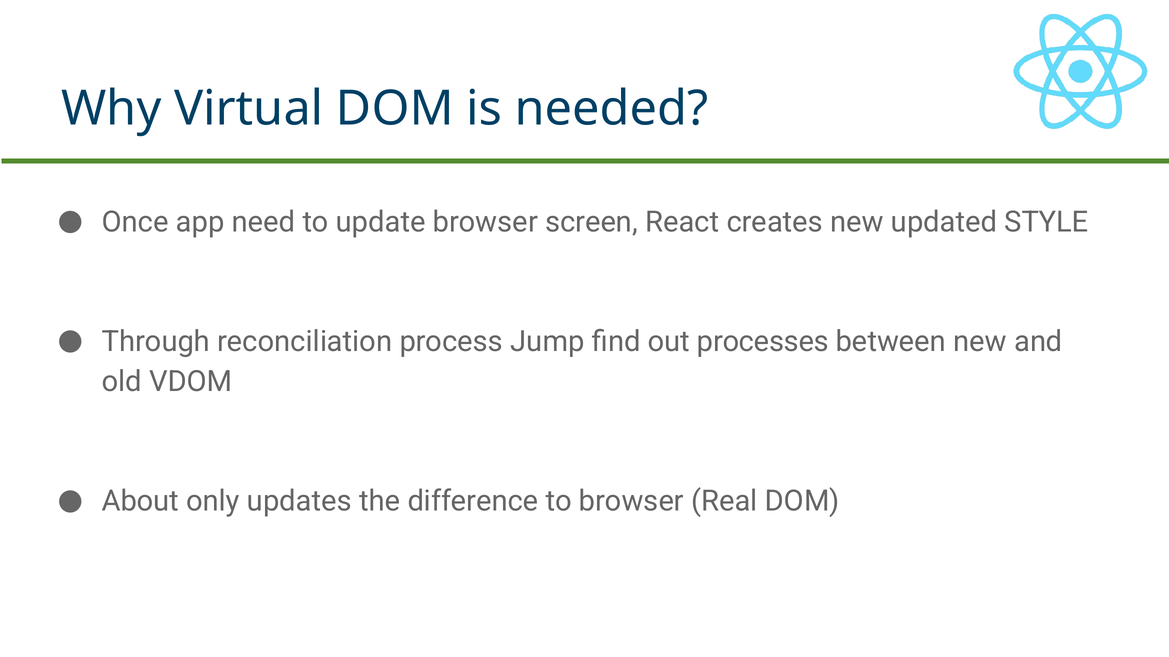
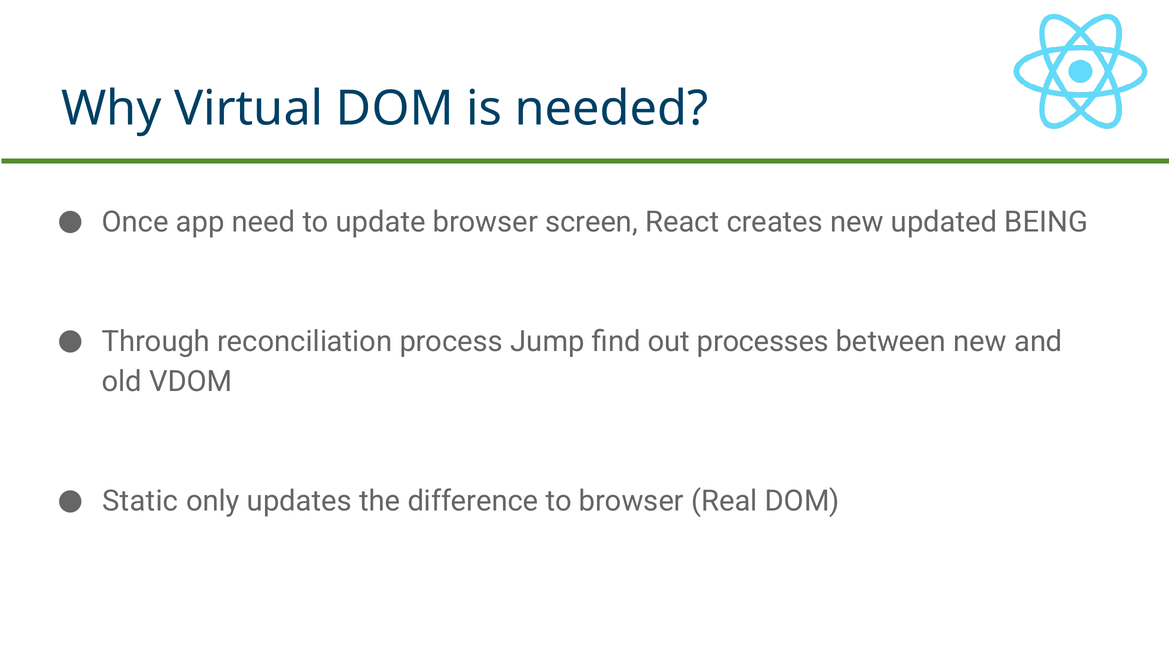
STYLE: STYLE -> BEING
About: About -> Static
